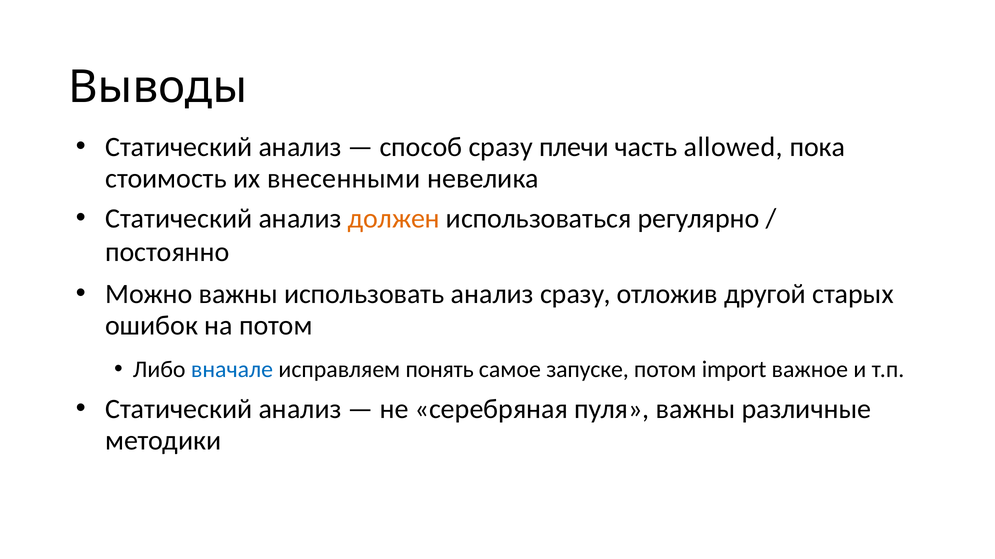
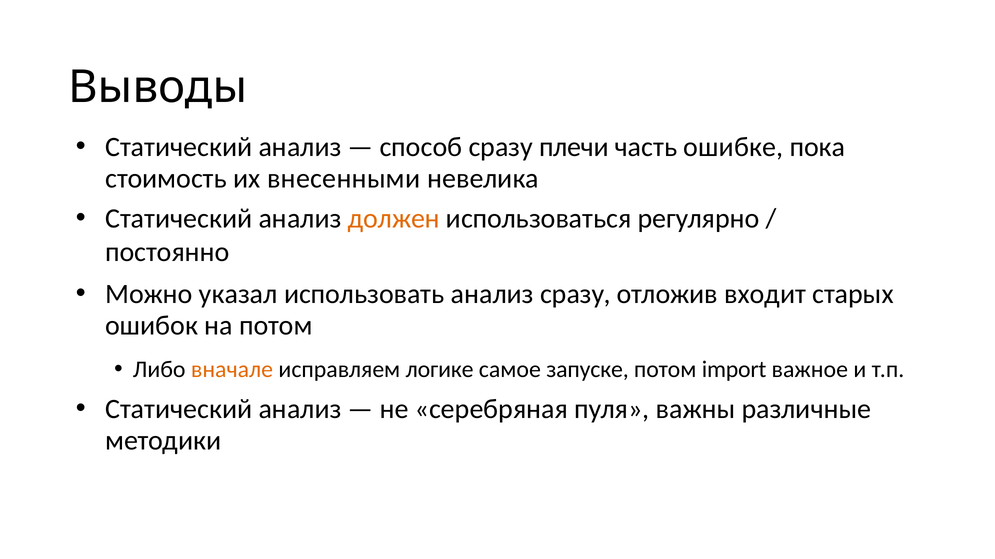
allowed: allowed -> ошибке
Можно важны: важны -> указал
другой: другой -> входит
вначале colour: blue -> orange
понять: понять -> логике
